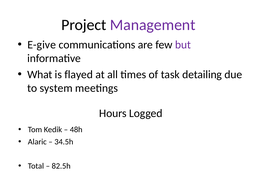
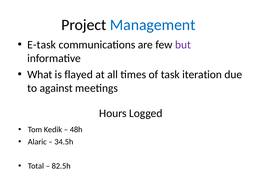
Management colour: purple -> blue
E-give: E-give -> E-task
detailing: detailing -> iteration
system: system -> against
